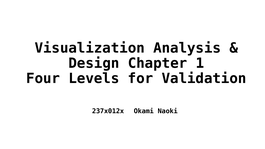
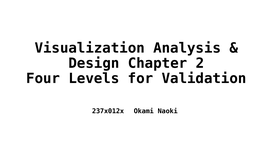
1: 1 -> 2
